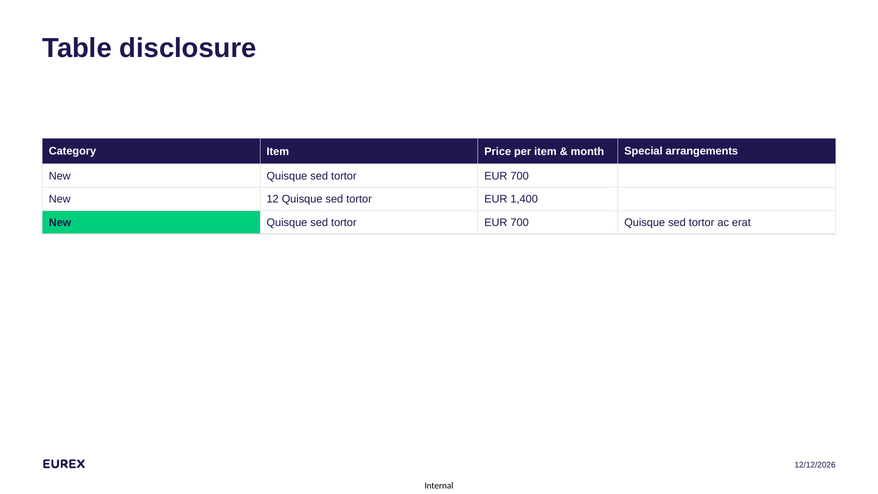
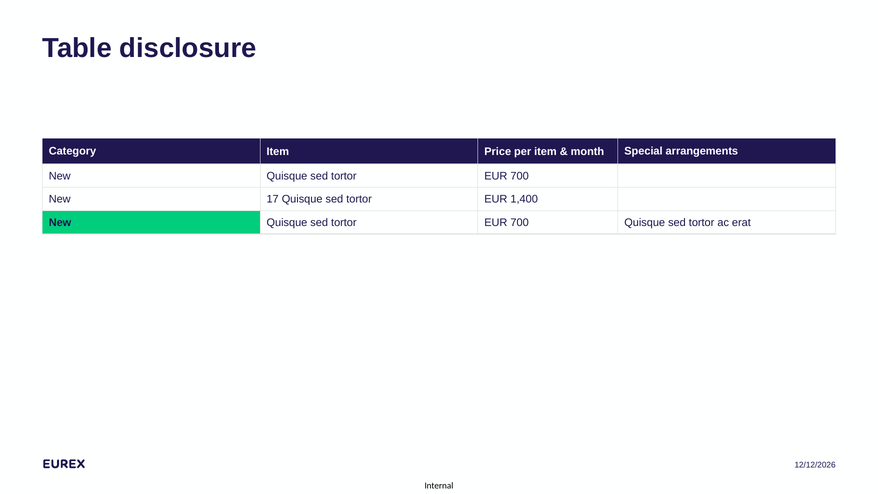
12: 12 -> 17
